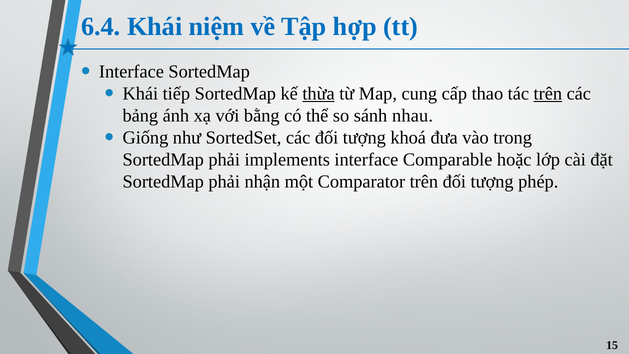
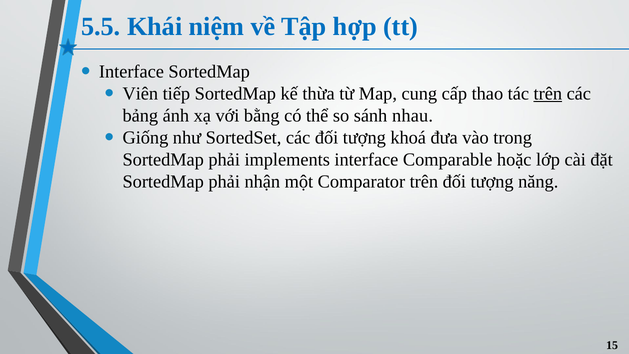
6.4: 6.4 -> 5.5
Khái at (140, 94): Khái -> Viên
thừa underline: present -> none
phép: phép -> năng
